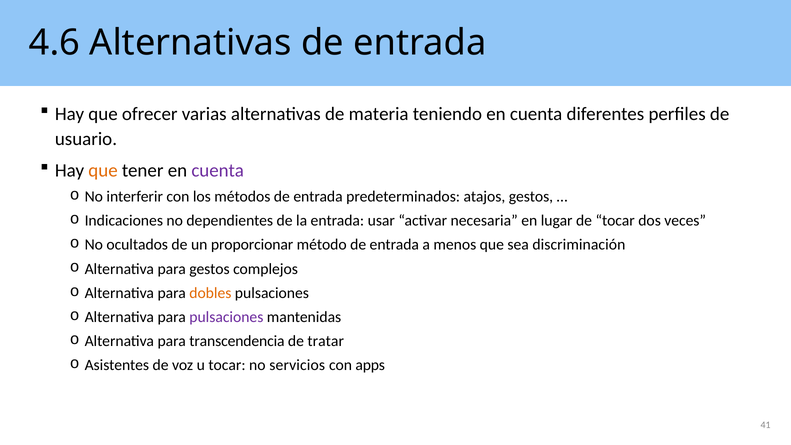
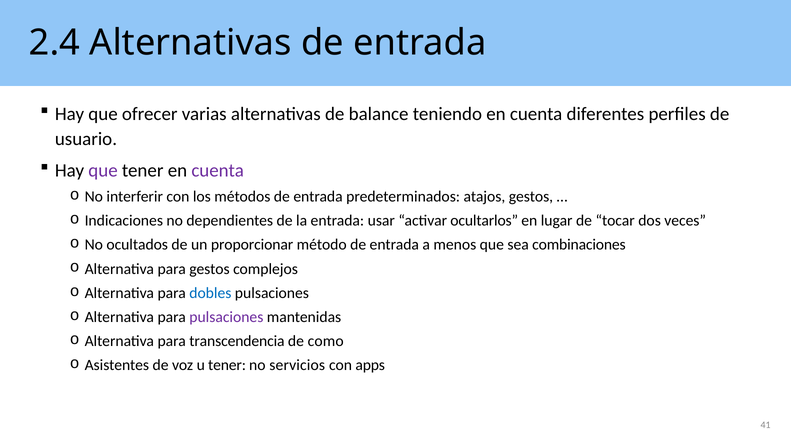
4.6: 4.6 -> 2.4
materia: materia -> balance
que at (103, 171) colour: orange -> purple
necesaria: necesaria -> ocultarlos
discriminación: discriminación -> combinaciones
dobles colour: orange -> blue
tratar: tratar -> como
u tocar: tocar -> tener
